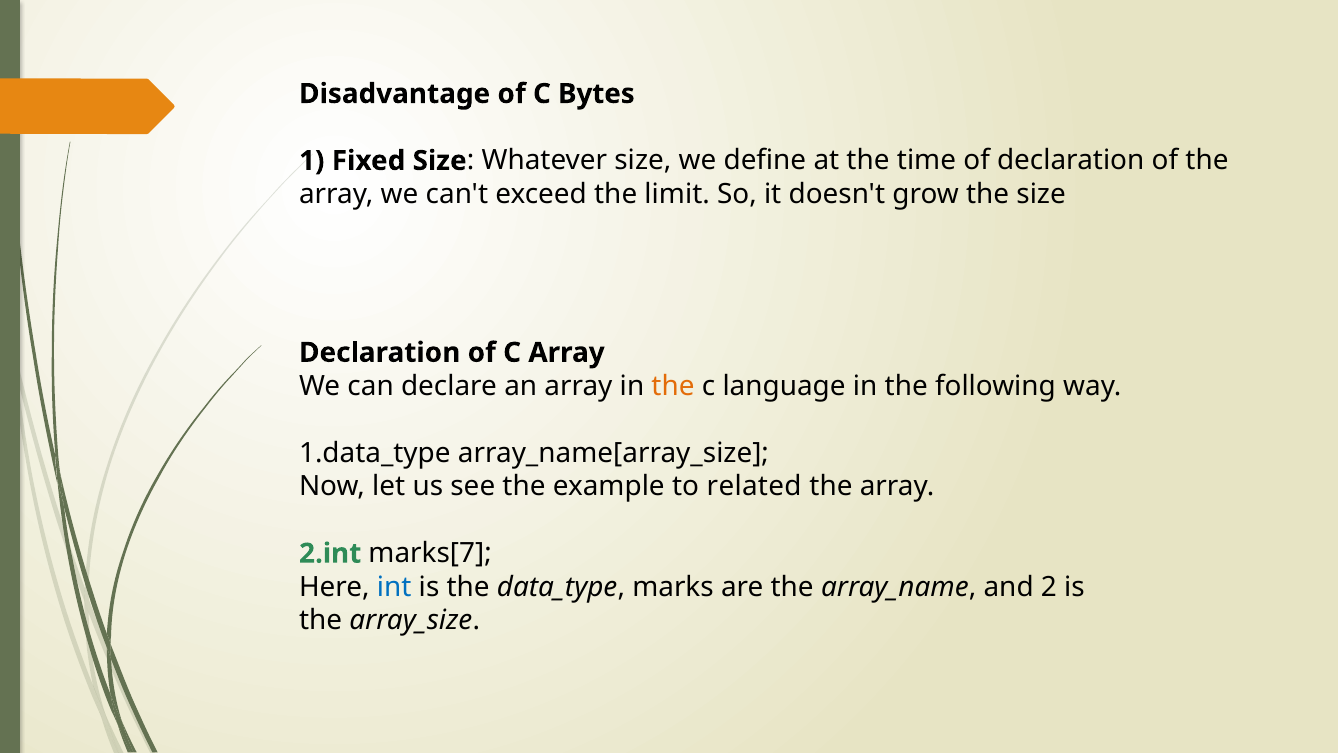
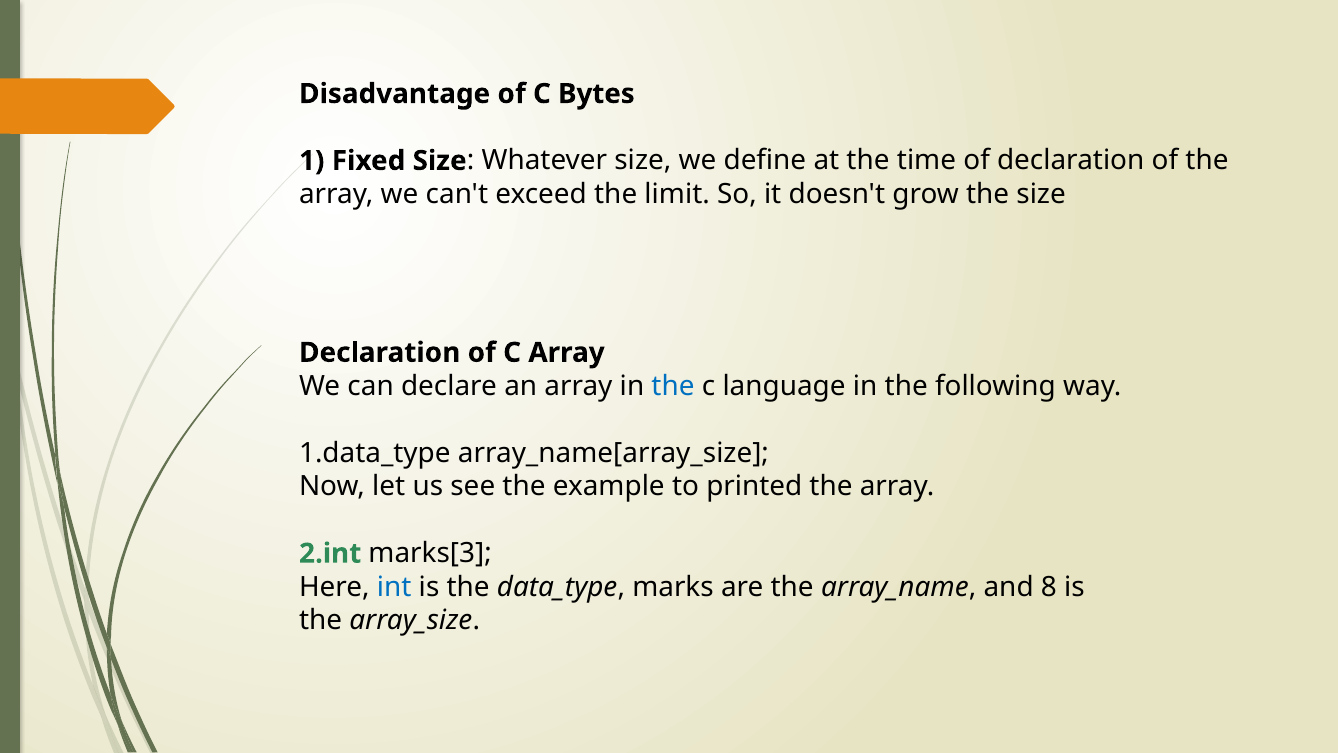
the at (673, 386) colour: orange -> blue
related: related -> printed
marks[7: marks[7 -> marks[3
2: 2 -> 8
